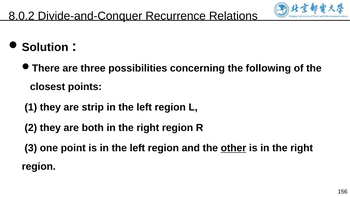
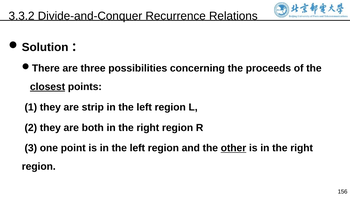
8.0.2: 8.0.2 -> 3.3.2
following: following -> proceeds
closest underline: none -> present
